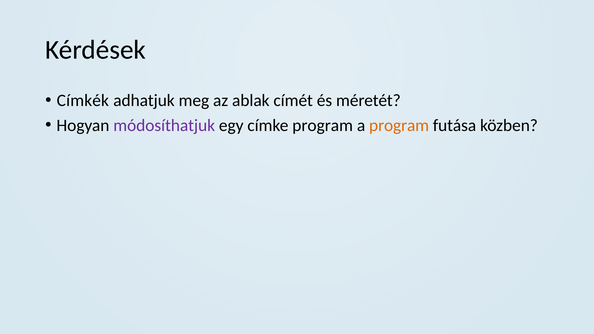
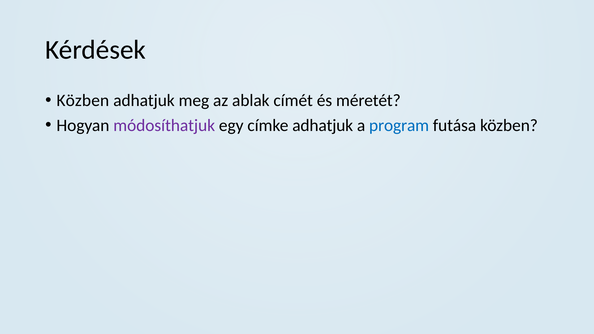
Címkék at (83, 100): Címkék -> Közben
címke program: program -> adhatjuk
program at (399, 125) colour: orange -> blue
